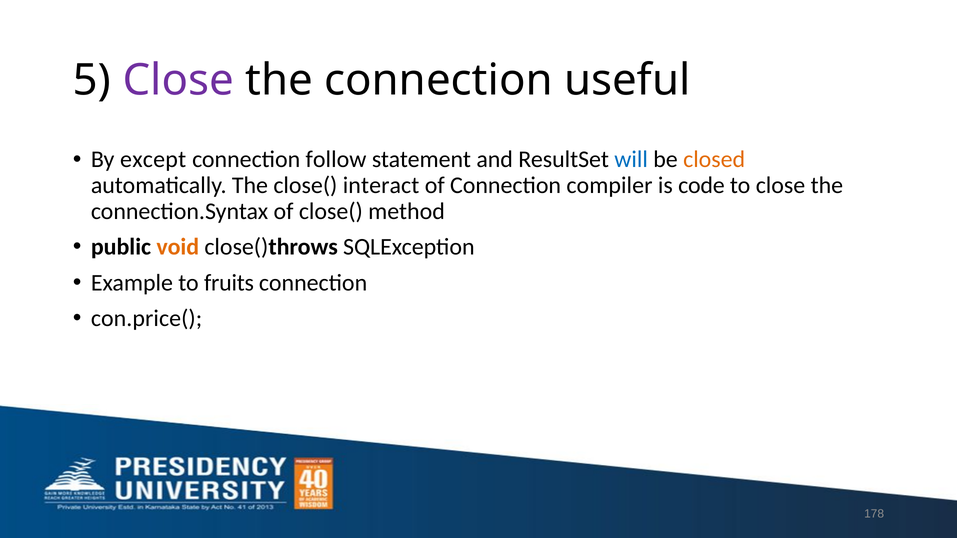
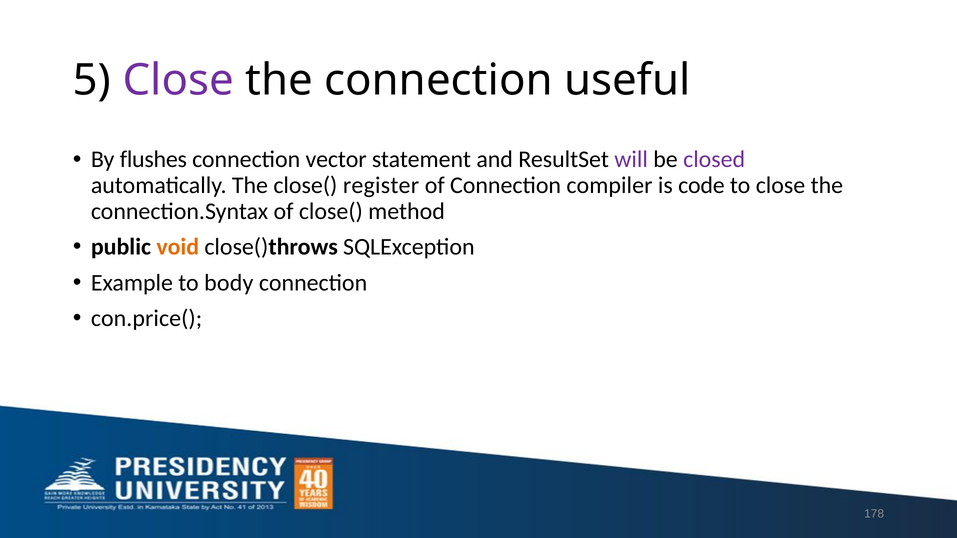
except: except -> flushes
follow: follow -> vector
will colour: blue -> purple
closed colour: orange -> purple
interact: interact -> register
fruits: fruits -> body
